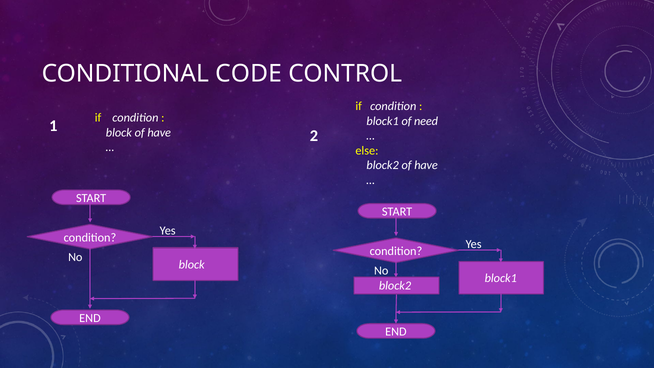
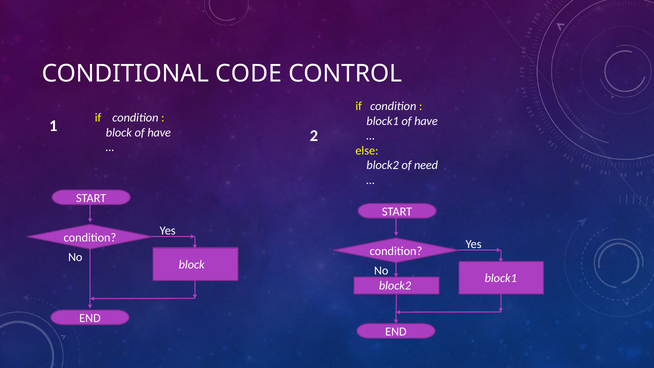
block1 of need: need -> have
block2 of have: have -> need
